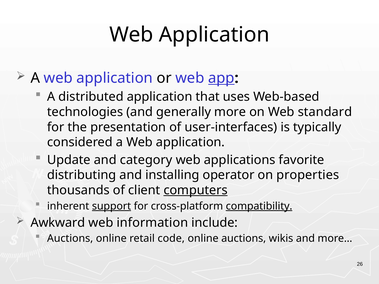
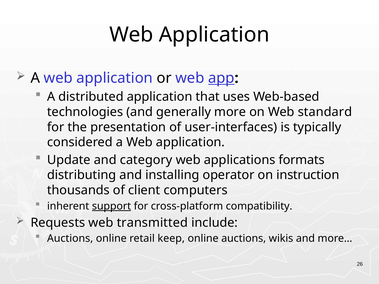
favorite: favorite -> formats
properties: properties -> instruction
computers underline: present -> none
compatibility underline: present -> none
Awkward: Awkward -> Requests
information: information -> transmitted
code: code -> keep
